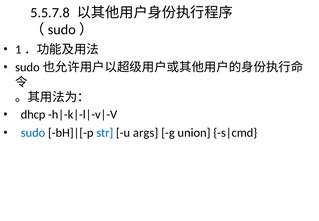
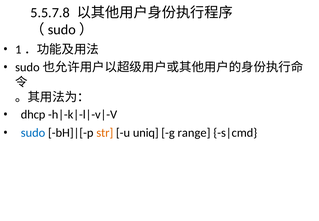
str colour: blue -> orange
args: args -> uniq
union: union -> range
